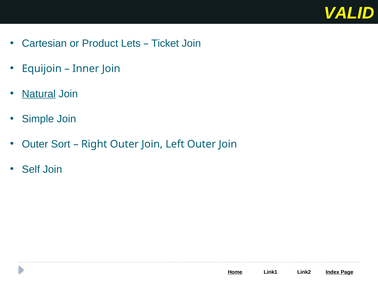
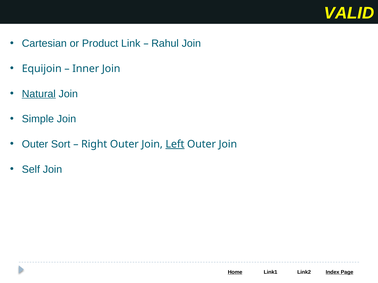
Lets: Lets -> Link
Ticket: Ticket -> Rahul
Left underline: none -> present
